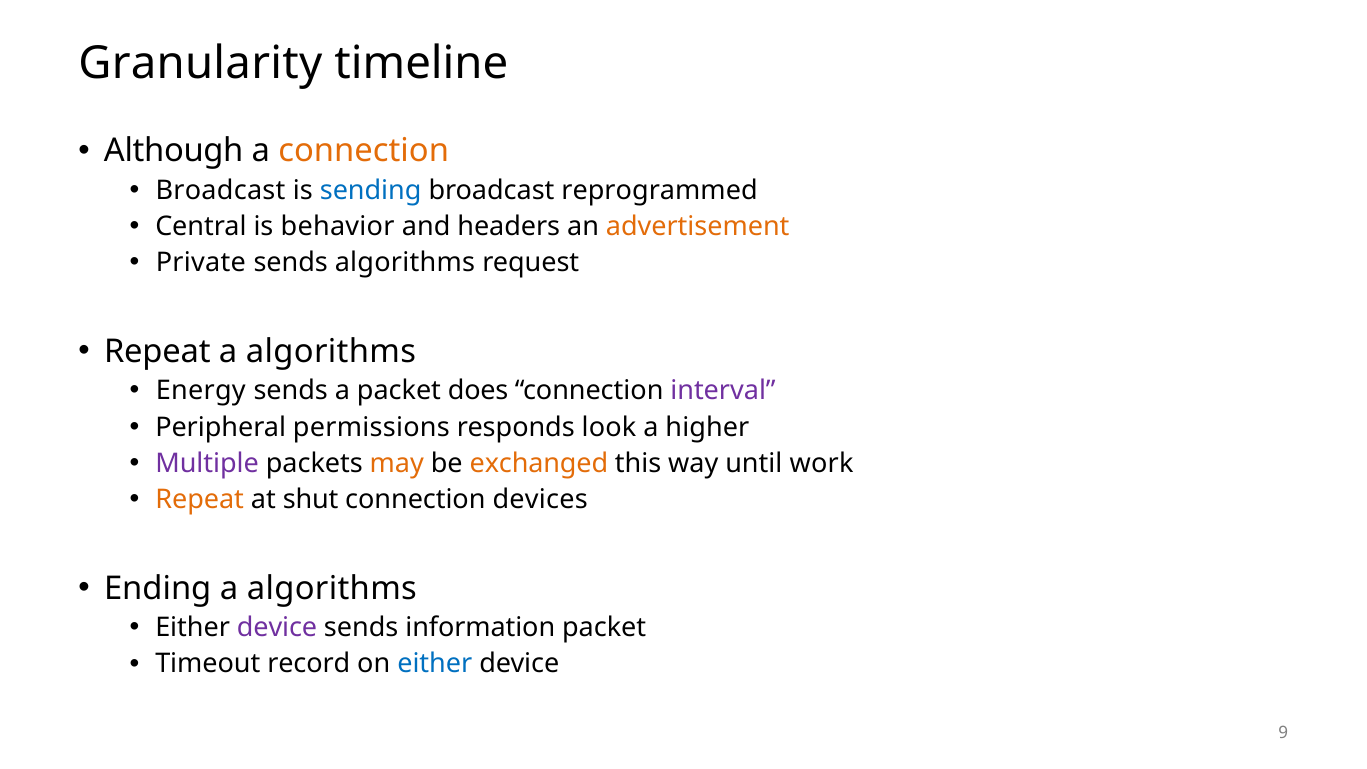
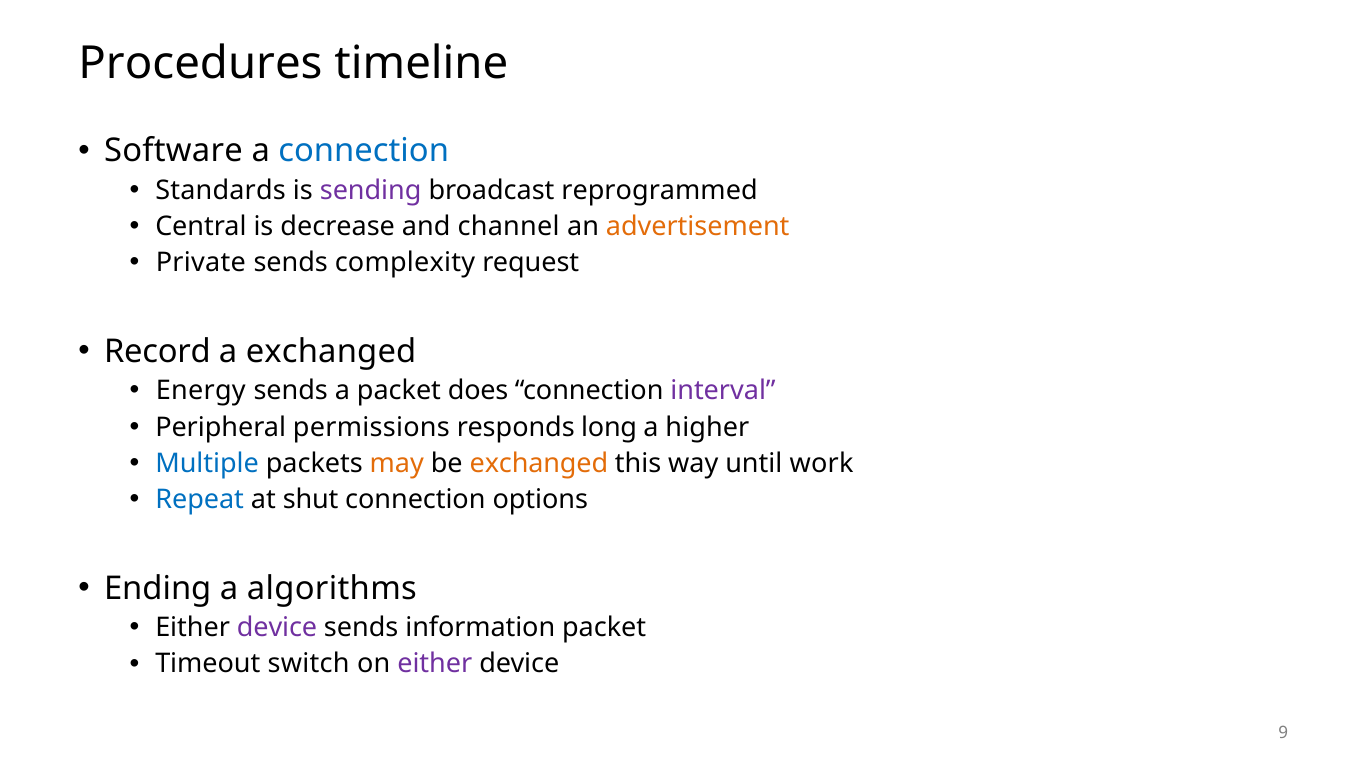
Granularity: Granularity -> Procedures
Although: Although -> Software
connection at (364, 151) colour: orange -> blue
Broadcast at (220, 190): Broadcast -> Standards
sending colour: blue -> purple
behavior: behavior -> decrease
headers: headers -> channel
sends algorithms: algorithms -> complexity
Repeat at (157, 351): Repeat -> Record
algorithms at (331, 351): algorithms -> exchanged
look: look -> long
Multiple colour: purple -> blue
Repeat at (200, 500) colour: orange -> blue
devices: devices -> options
record: record -> switch
either at (435, 664) colour: blue -> purple
